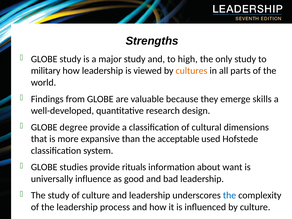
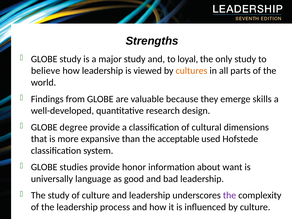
high: high -> loyal
military: military -> believe
rituals: rituals -> honor
influence: influence -> language
the at (230, 195) colour: blue -> purple
